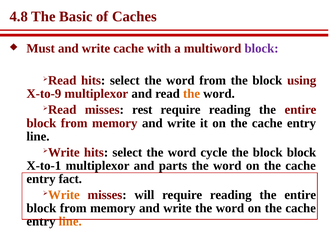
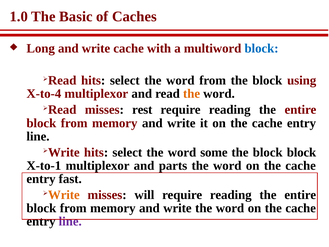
4.8: 4.8 -> 1.0
Must: Must -> Long
block at (262, 48) colour: purple -> blue
X-to-9: X-to-9 -> X-to-4
cycle: cycle -> some
fact: fact -> fast
line at (70, 221) colour: orange -> purple
